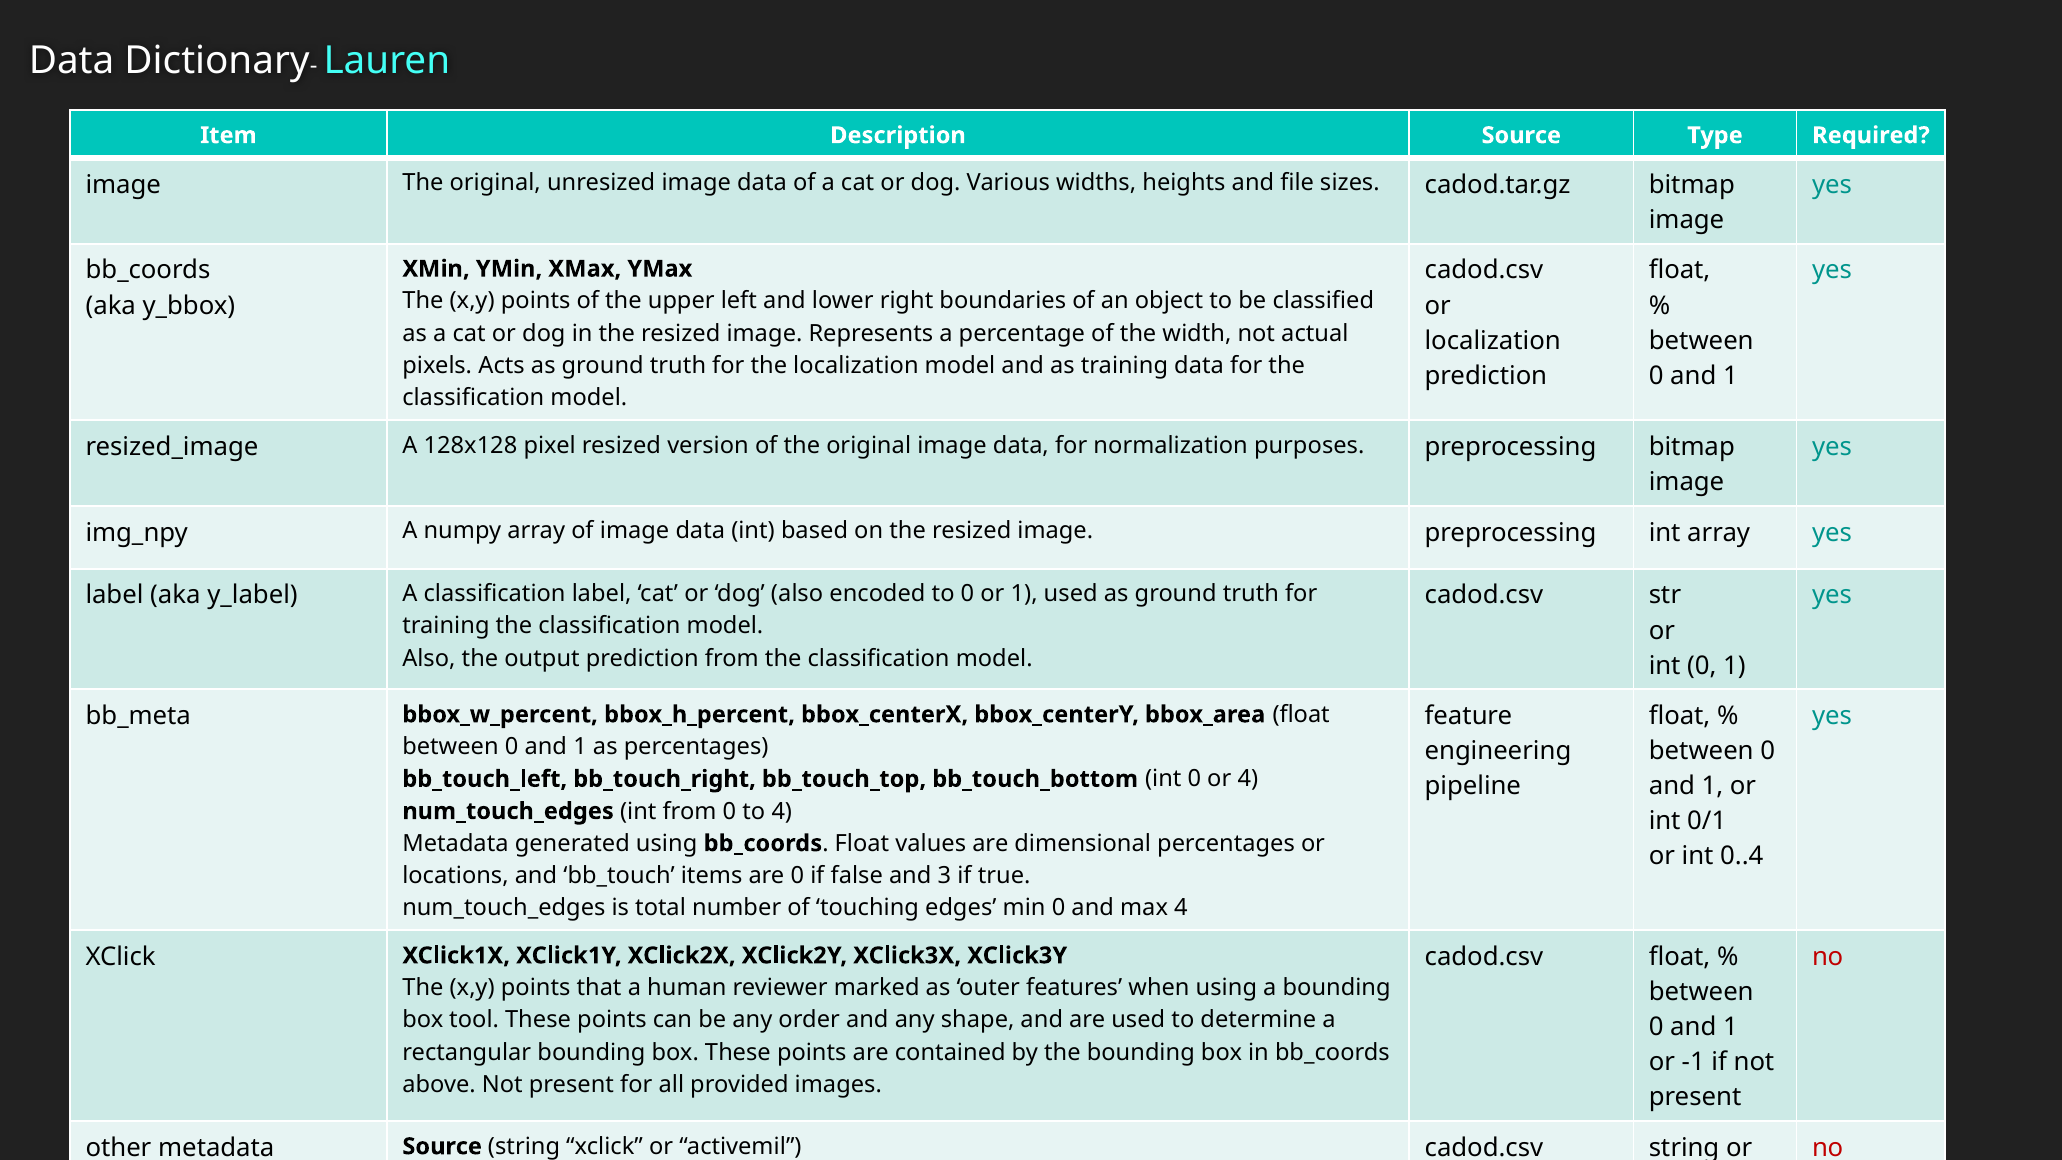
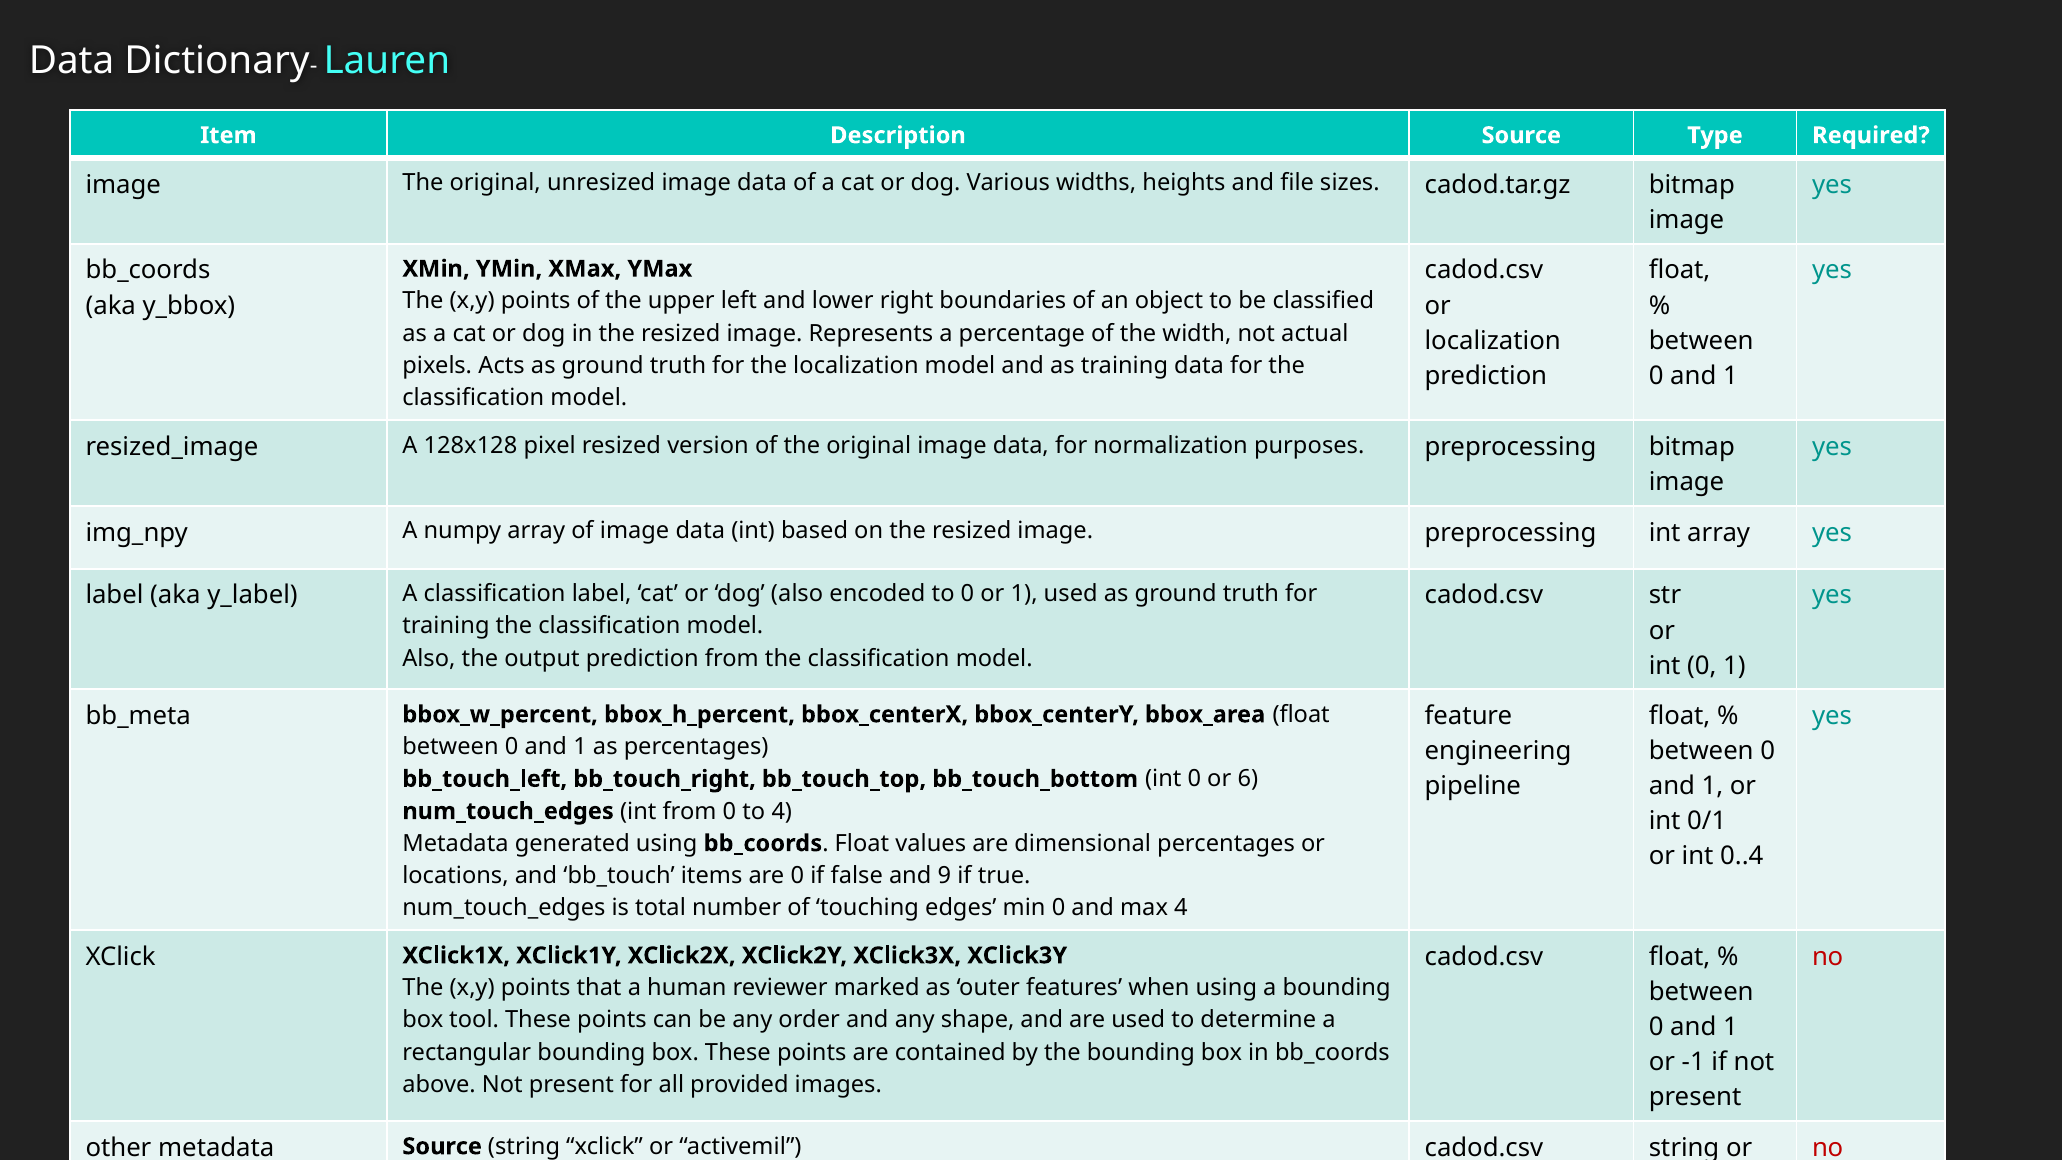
or 4: 4 -> 6
3: 3 -> 9
